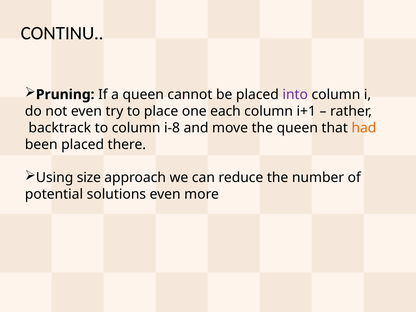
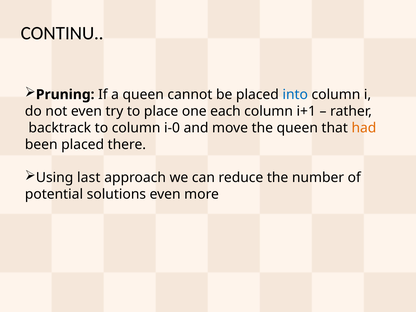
into colour: purple -> blue
i-8: i-8 -> i-0
size: size -> last
